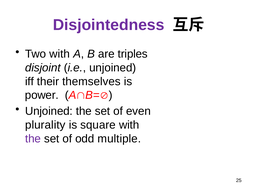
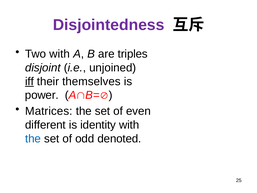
iff underline: none -> present
Unjoined at (49, 111): Unjoined -> Matrices
plurality: plurality -> different
square: square -> identity
the at (33, 138) colour: purple -> blue
multiple: multiple -> denoted
